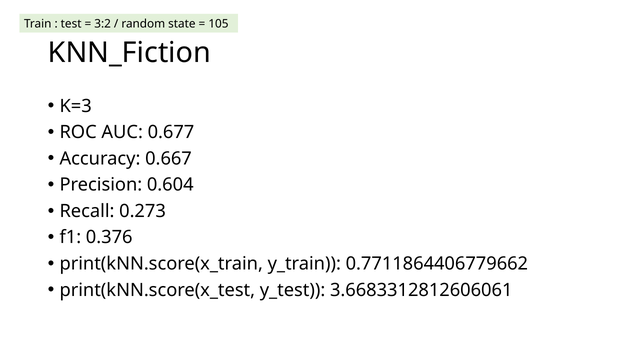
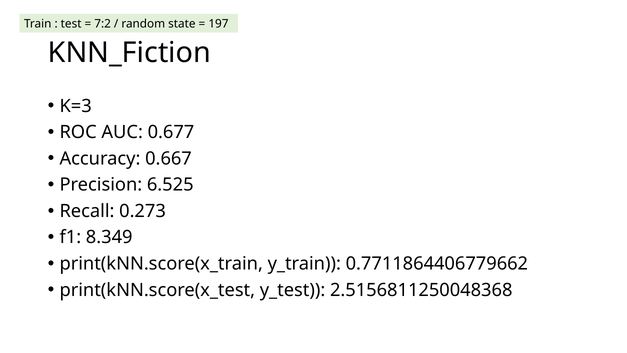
3:2: 3:2 -> 7:2
105: 105 -> 197
0.604: 0.604 -> 6.525
0.376: 0.376 -> 8.349
3.6683312812606061: 3.6683312812606061 -> 2.5156811250048368
